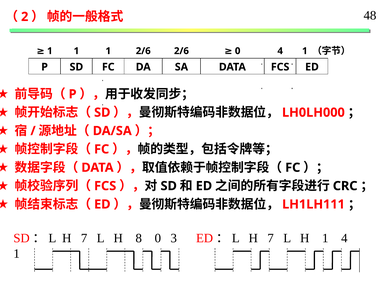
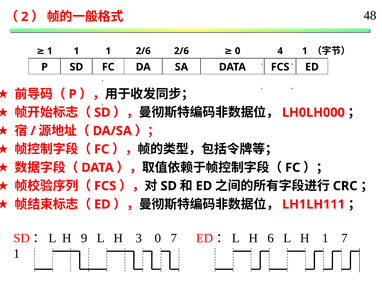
SD：L H 7: 7 -> 9
8: 8 -> 3
0 3: 3 -> 7
ED：L H 7: 7 -> 6
1 4: 4 -> 7
